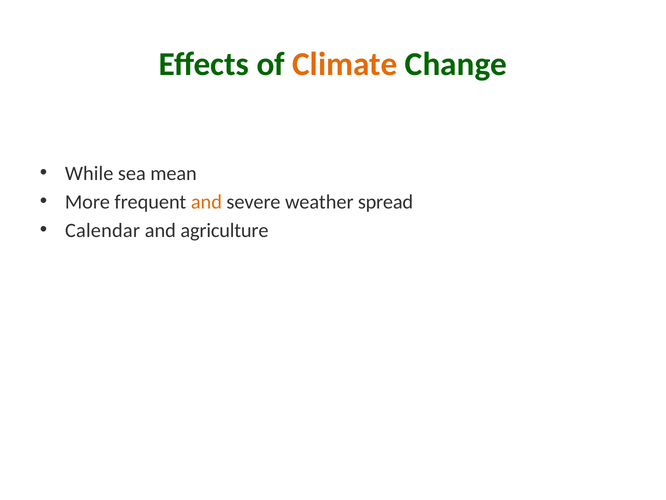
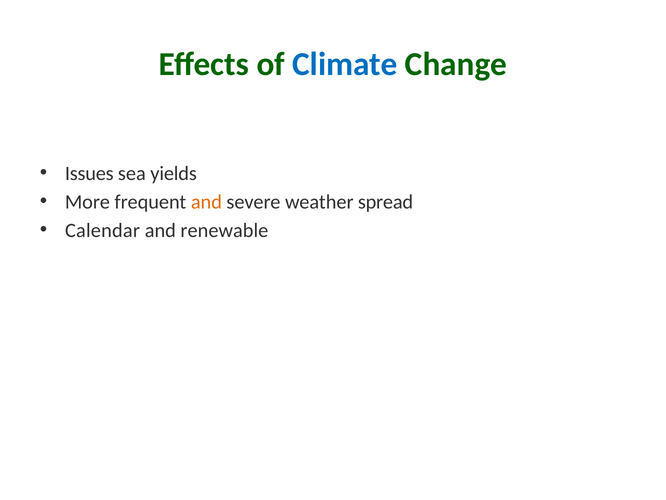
Climate colour: orange -> blue
While: While -> Issues
mean: mean -> yields
agriculture: agriculture -> renewable
